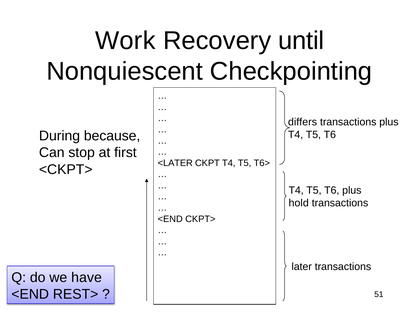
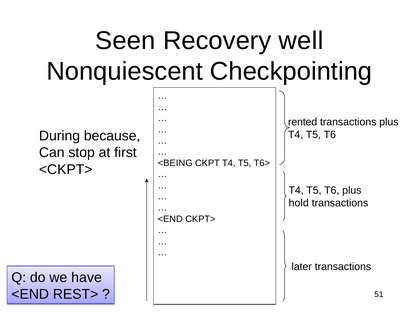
Work: Work -> Seen
until: until -> well
differs: differs -> rented
<LATER: <LATER -> <BEING
